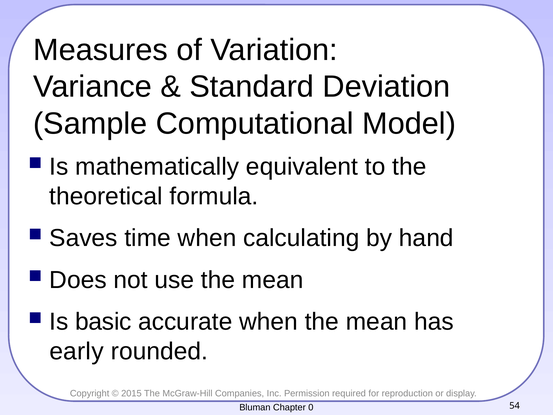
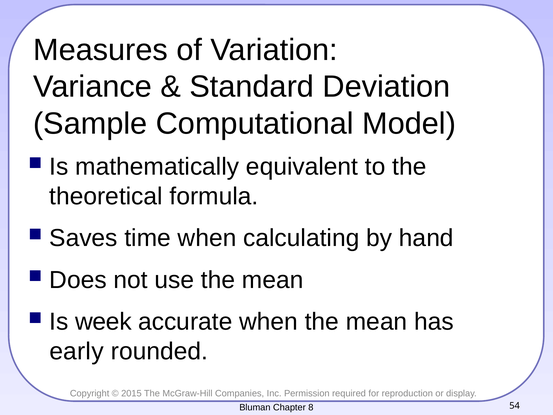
basic: basic -> week
0: 0 -> 8
